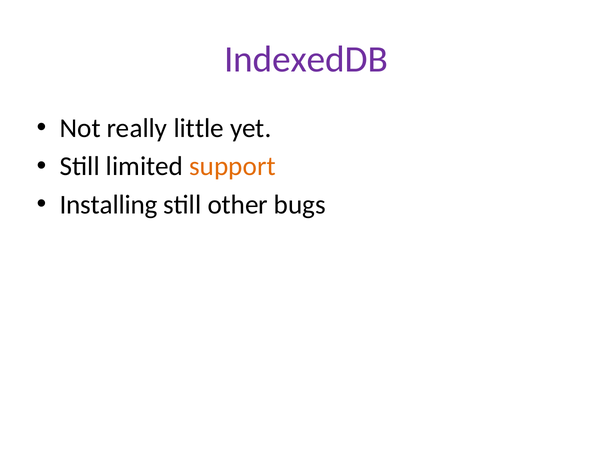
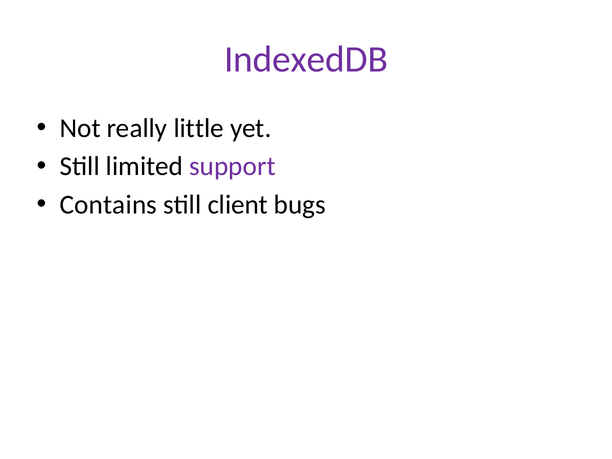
support colour: orange -> purple
Installing: Installing -> Contains
other: other -> client
